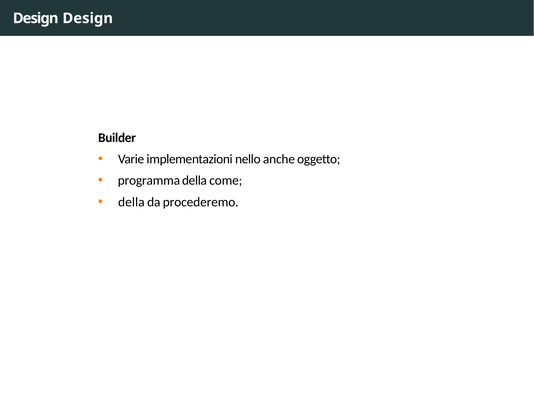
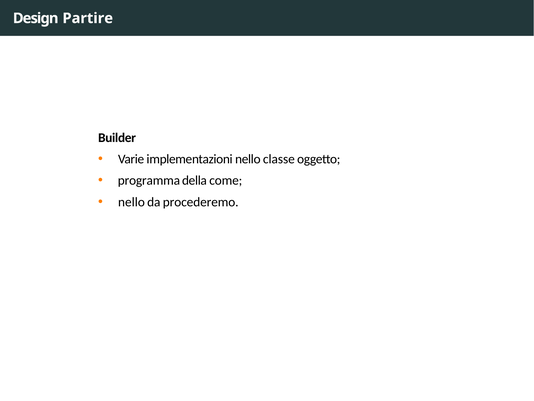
Design Design: Design -> Partire
anche: anche -> classe
della at (131, 202): della -> nello
